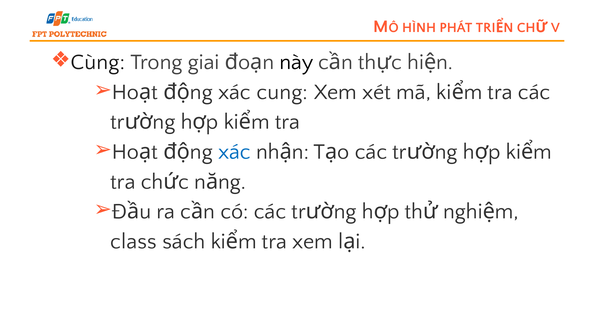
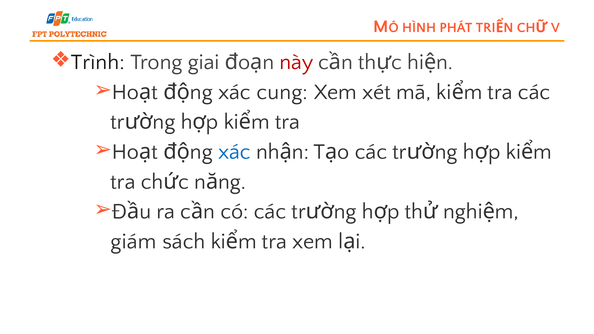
Cùng: Cùng -> Trình
này colour: black -> red
class: class -> giám
